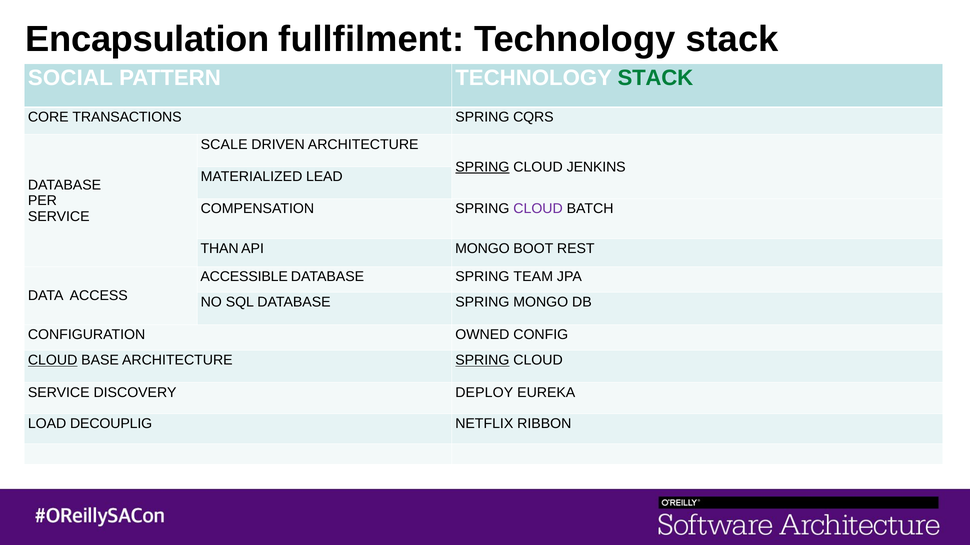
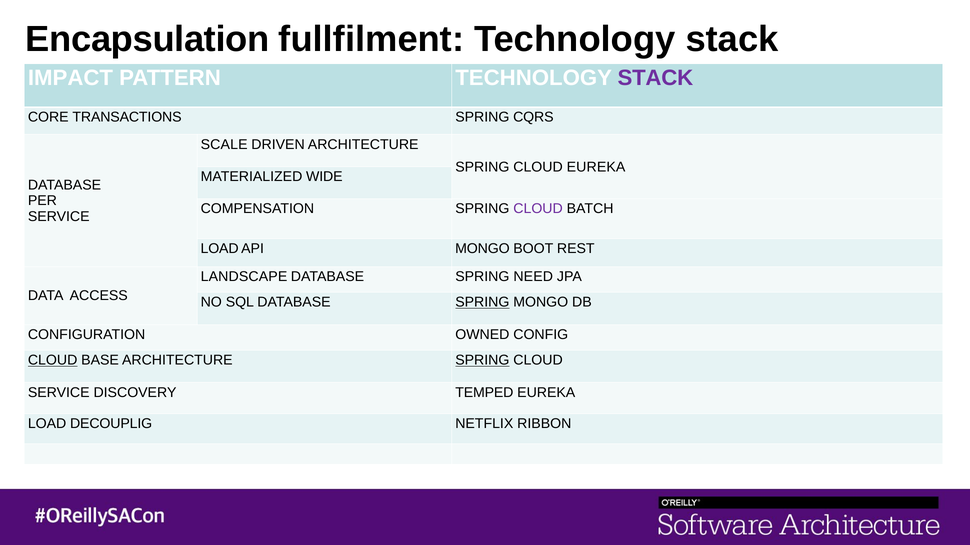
SOCIAL: SOCIAL -> IMPACT
STACK at (655, 78) colour: green -> purple
SPRING at (482, 167) underline: present -> none
CLOUD JENKINS: JENKINS -> EUREKA
LEAD: LEAD -> WIDE
THAN at (220, 249): THAN -> LOAD
ACCESSIBLE: ACCESSIBLE -> LANDSCAPE
TEAM: TEAM -> NEED
SPRING at (482, 303) underline: none -> present
DEPLOY: DEPLOY -> TEMPED
